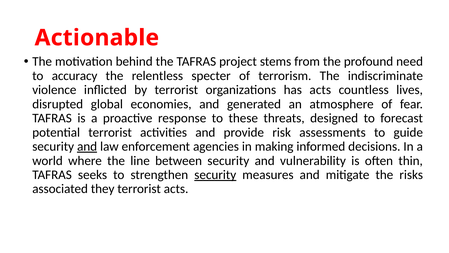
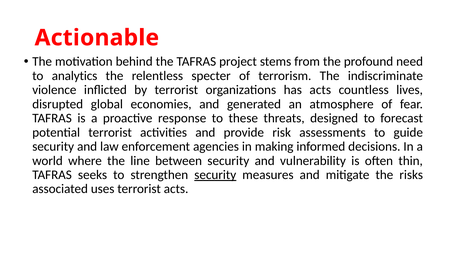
accuracy: accuracy -> analytics
and at (87, 146) underline: present -> none
they: they -> uses
